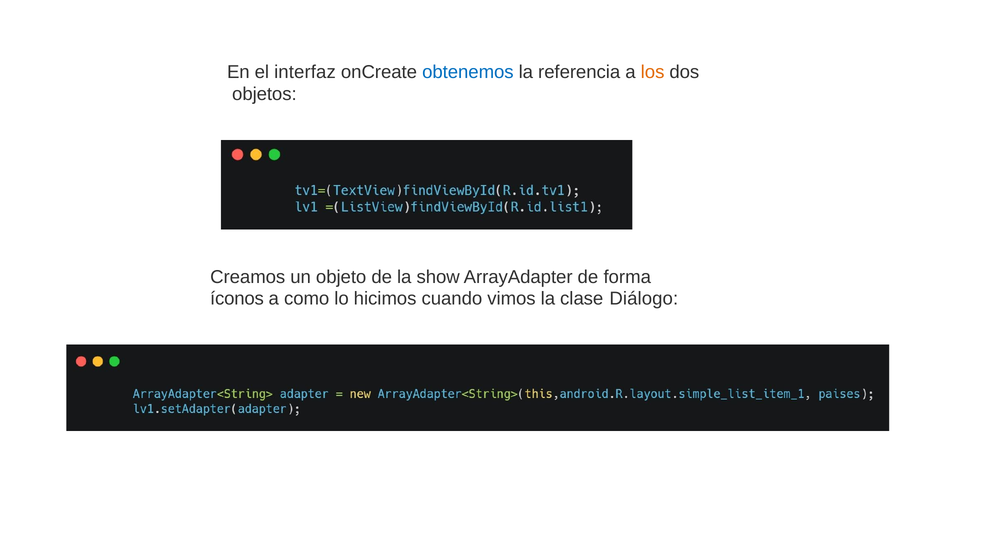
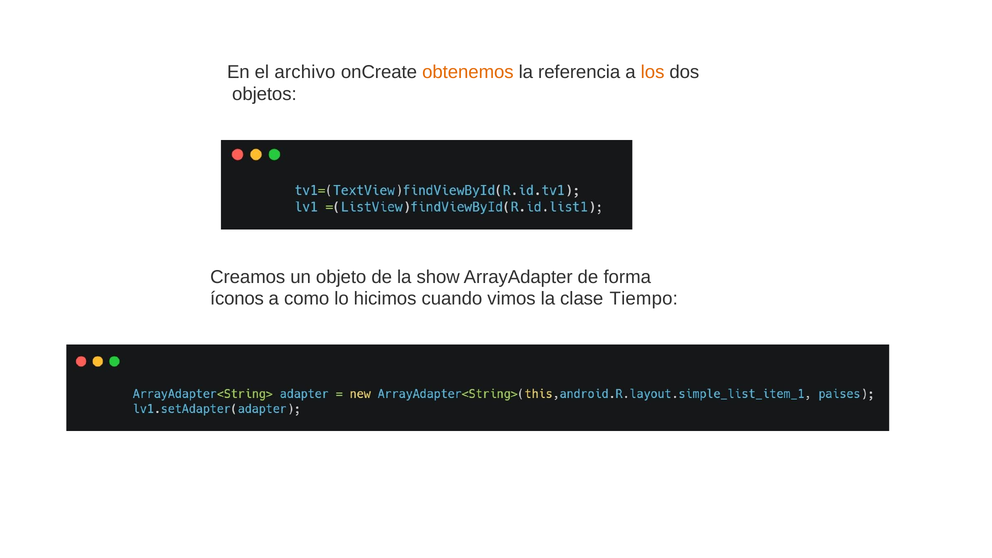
interfaz: interfaz -> archivo
obtenemos colour: blue -> orange
Diálogo: Diálogo -> Tiempo
